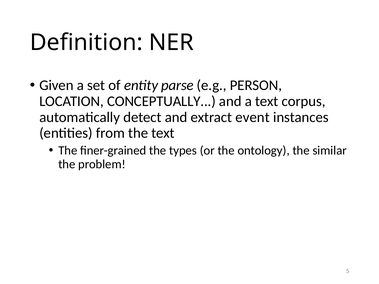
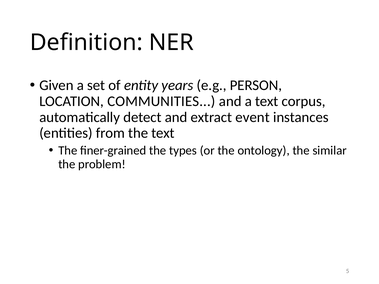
parse: parse -> years
CONCEPTUALLY: CONCEPTUALLY -> COMMUNITIES
